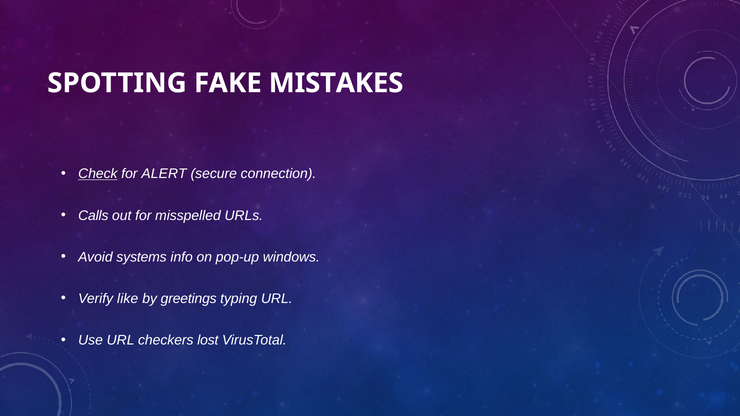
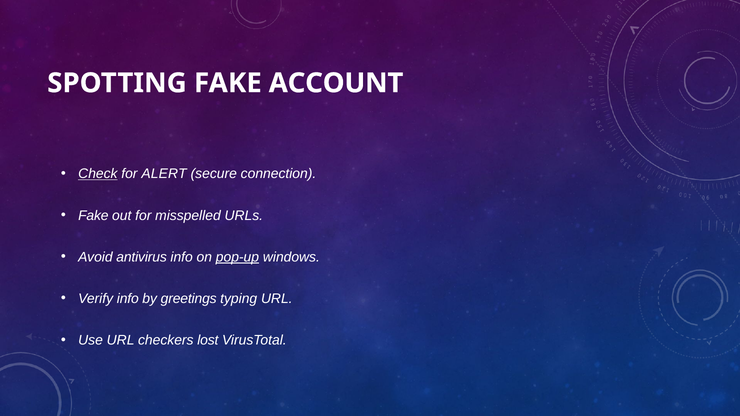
MISTAKES: MISTAKES -> ACCOUNT
Calls at (93, 216): Calls -> Fake
systems: systems -> antivirus
pop-up underline: none -> present
Verify like: like -> info
